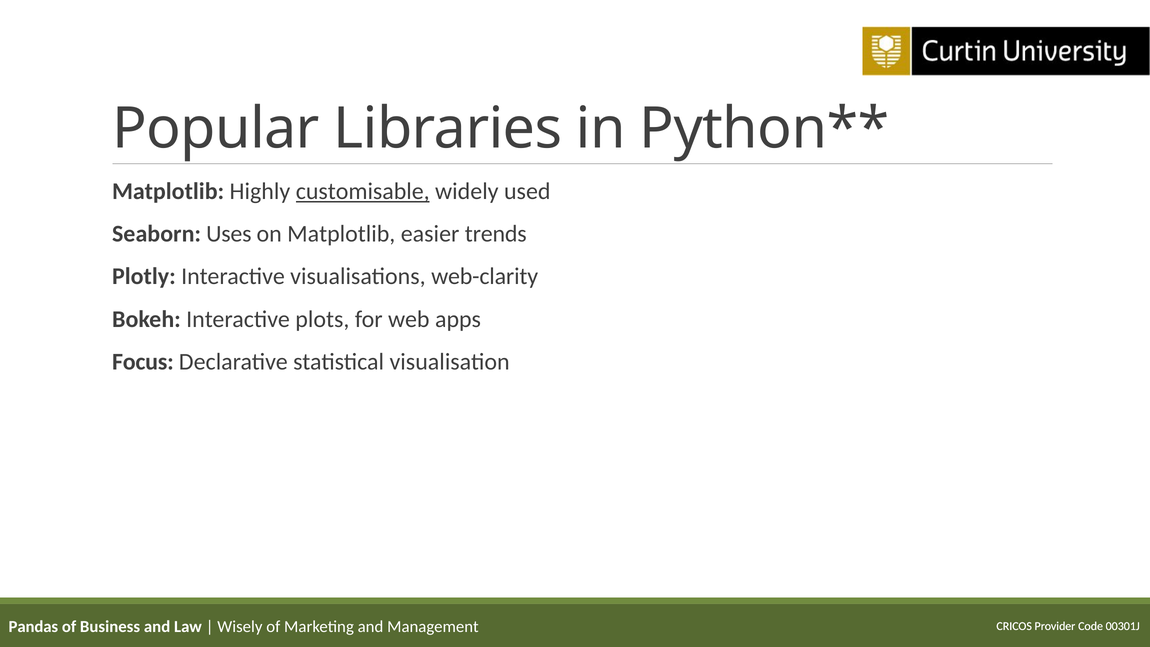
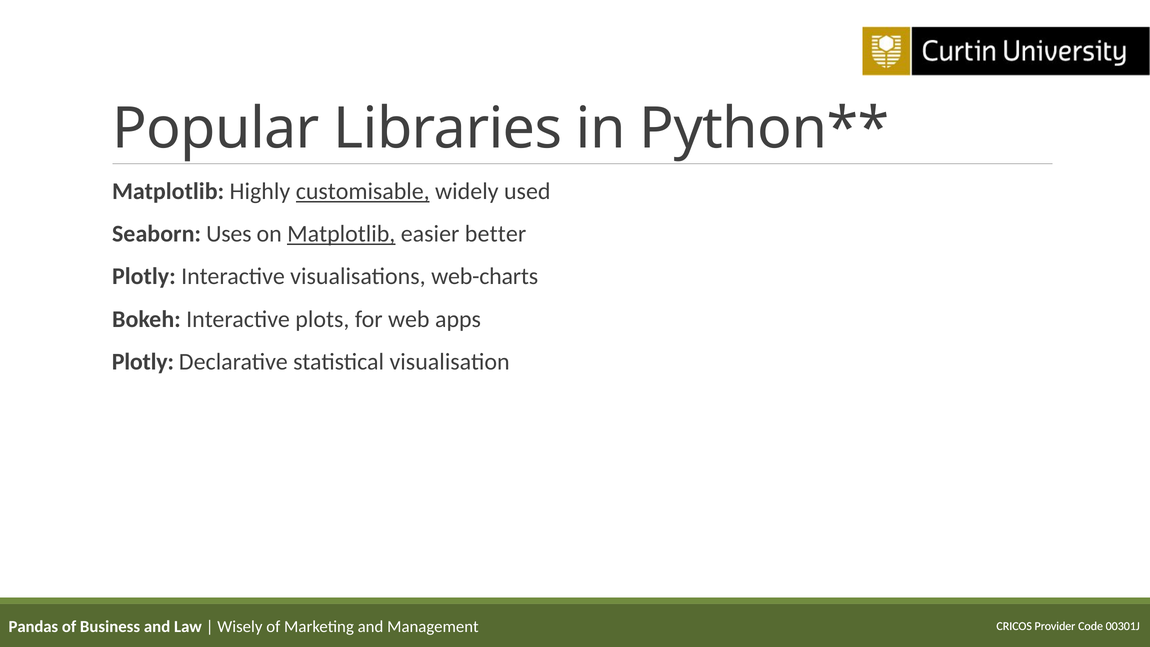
Matplotlib at (341, 234) underline: none -> present
trends: trends -> better
web-clarity: web-clarity -> web-charts
Focus at (143, 362): Focus -> Plotly
